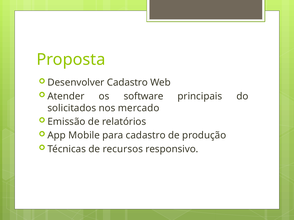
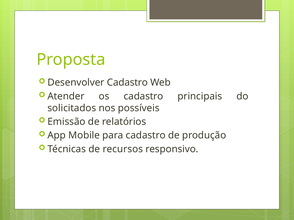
os software: software -> cadastro
mercado: mercado -> possíveis
